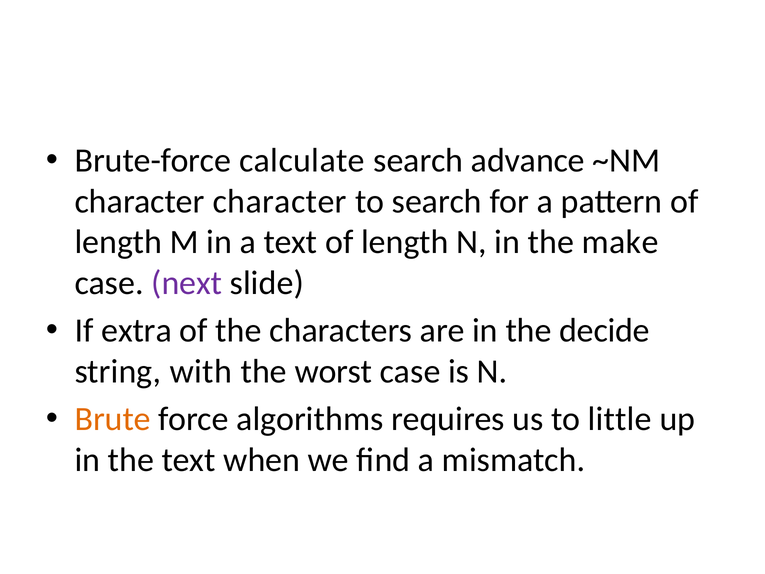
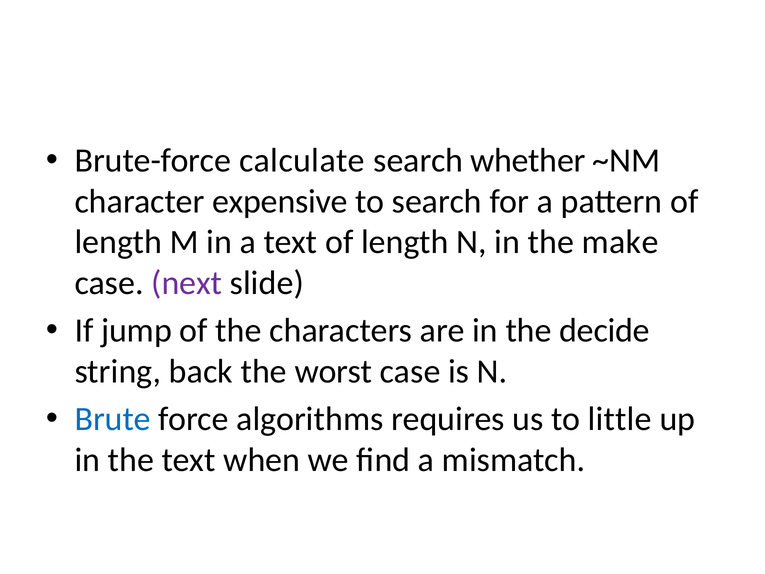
advance: advance -> whether
character character: character -> expensive
extra: extra -> jump
with: with -> back
Brute colour: orange -> blue
